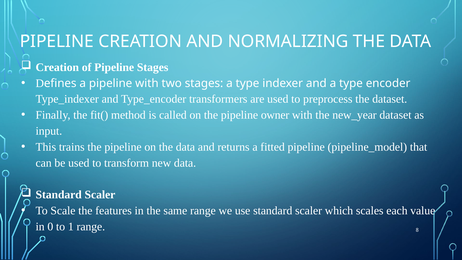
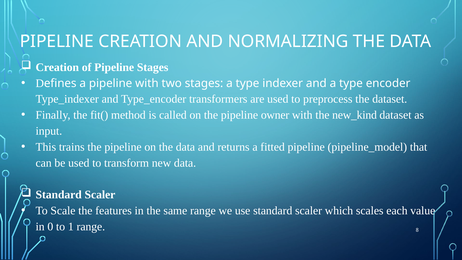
new_year: new_year -> new_kind
